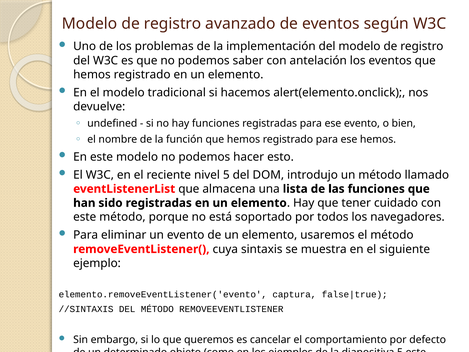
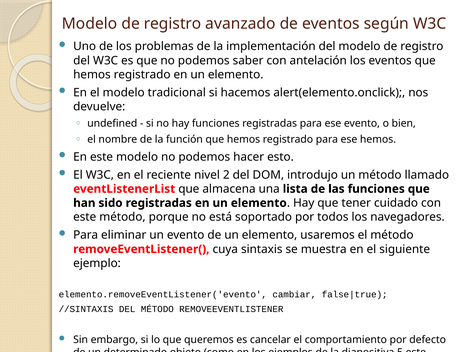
nivel 5: 5 -> 2
captura: captura -> cambiar
